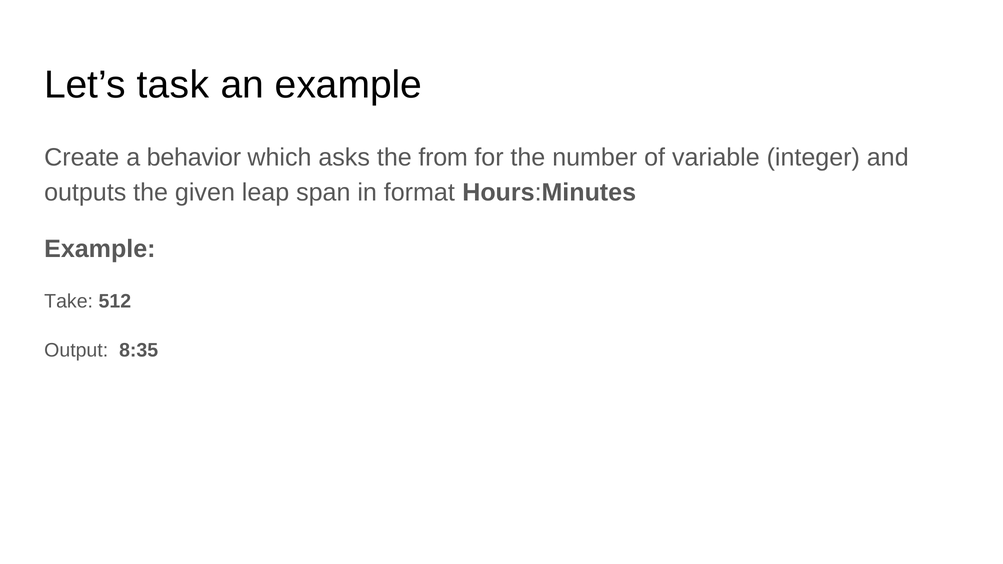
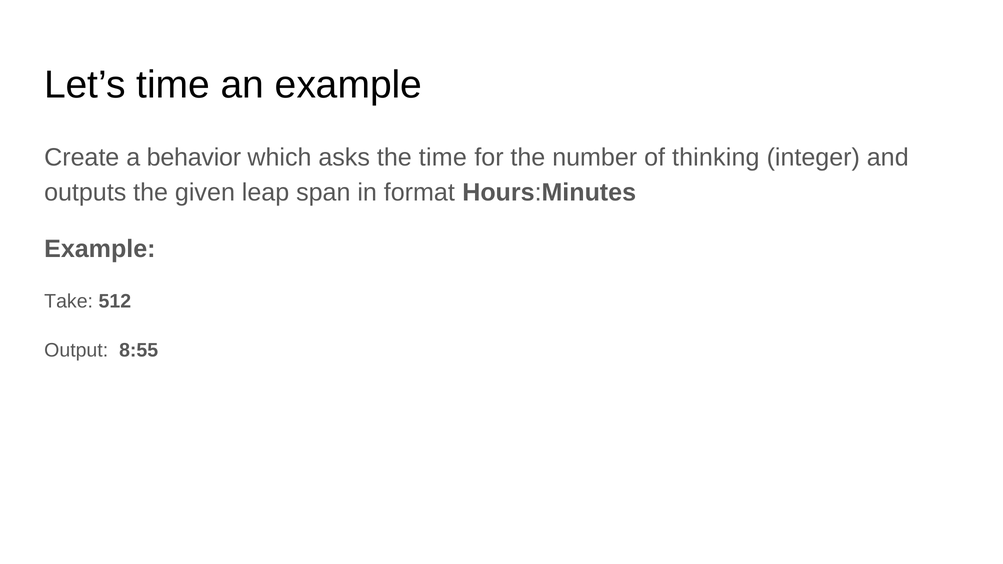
Let’s task: task -> time
the from: from -> time
variable: variable -> thinking
8:35: 8:35 -> 8:55
